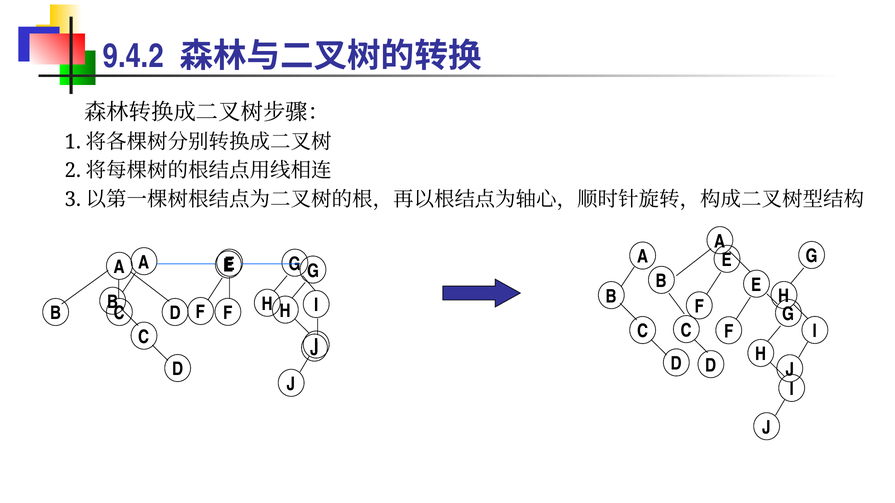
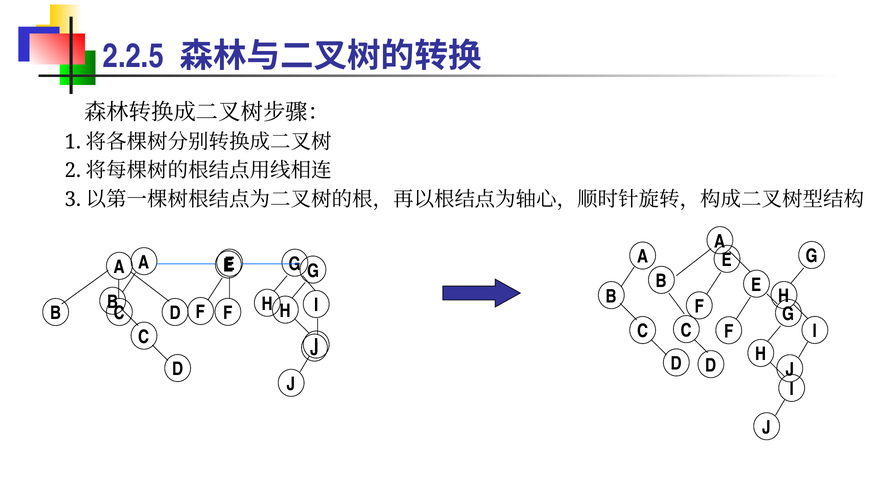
9.4.2: 9.4.2 -> 2.2.5
